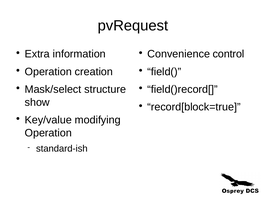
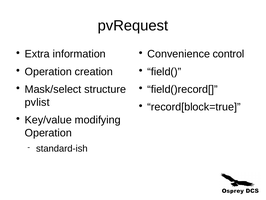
show: show -> pvlist
